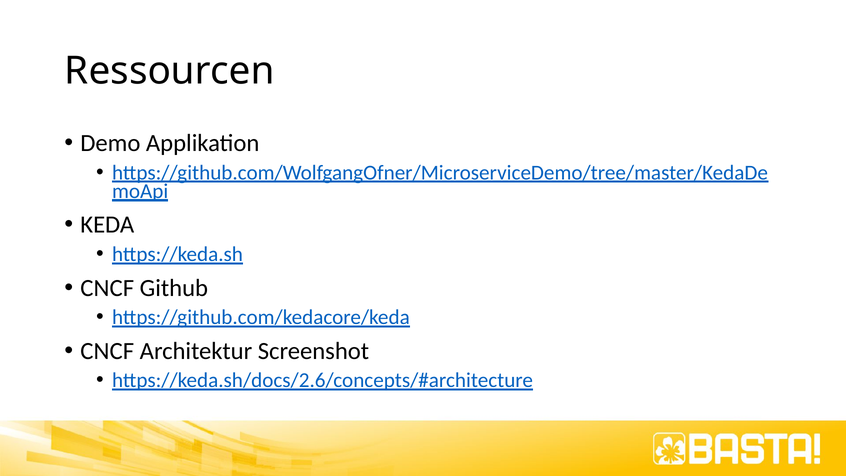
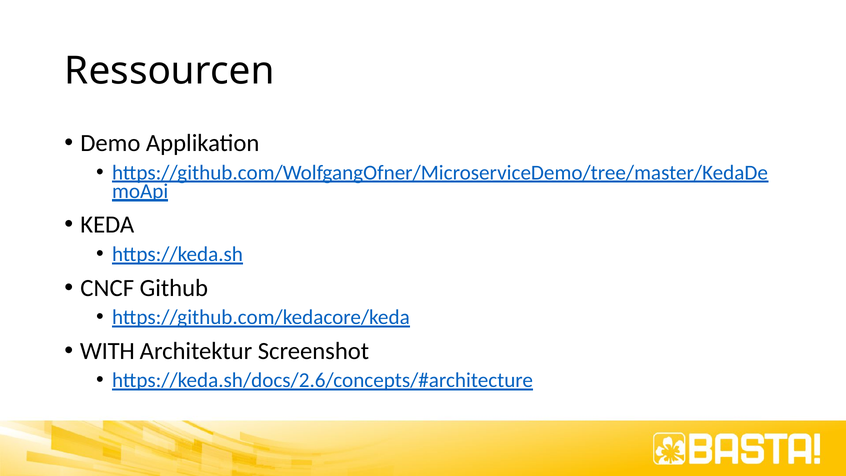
CNCF at (107, 351): CNCF -> WITH
